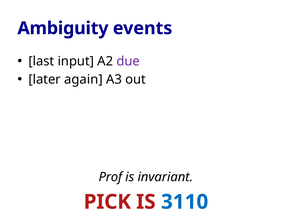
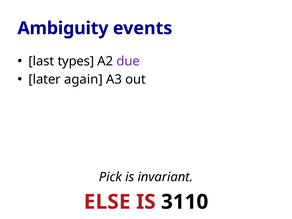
input: input -> types
Prof: Prof -> Pick
PICK: PICK -> ELSE
3110 colour: blue -> black
